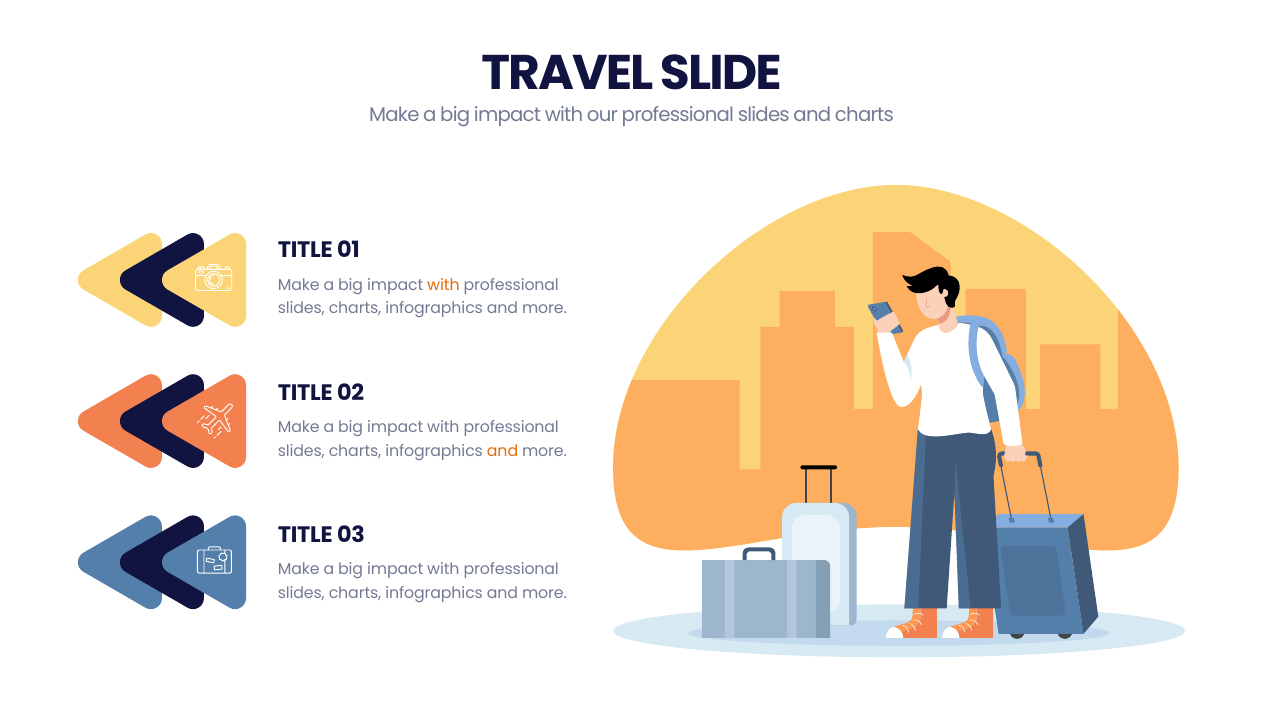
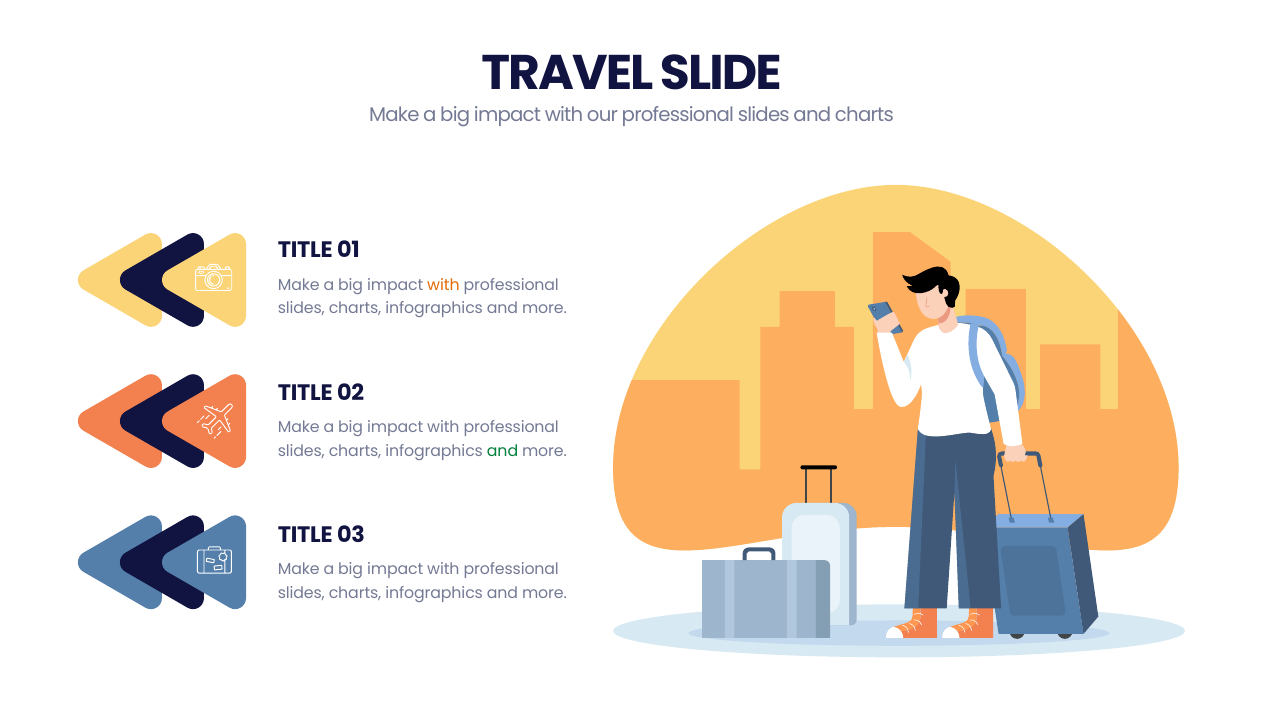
and at (503, 451) colour: orange -> green
